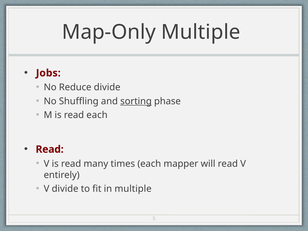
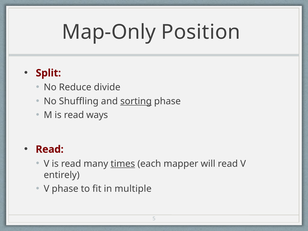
Map-Only Multiple: Multiple -> Position
Jobs: Jobs -> Split
read each: each -> ways
times underline: none -> present
V divide: divide -> phase
